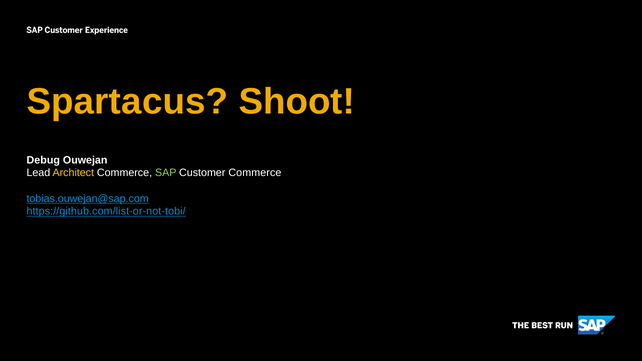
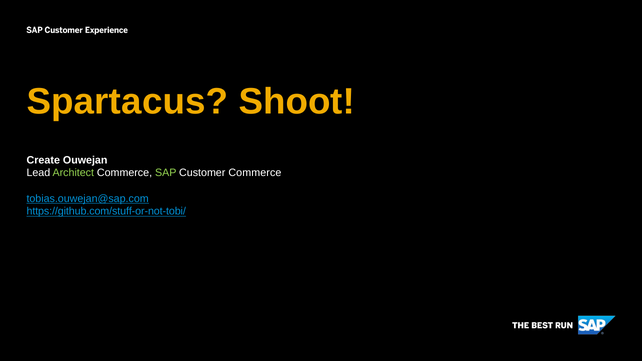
Debug: Debug -> Create
Architect colour: yellow -> light green
https://github.com/list-or-not-tobi/: https://github.com/list-or-not-tobi/ -> https://github.com/stuff-or-not-tobi/
